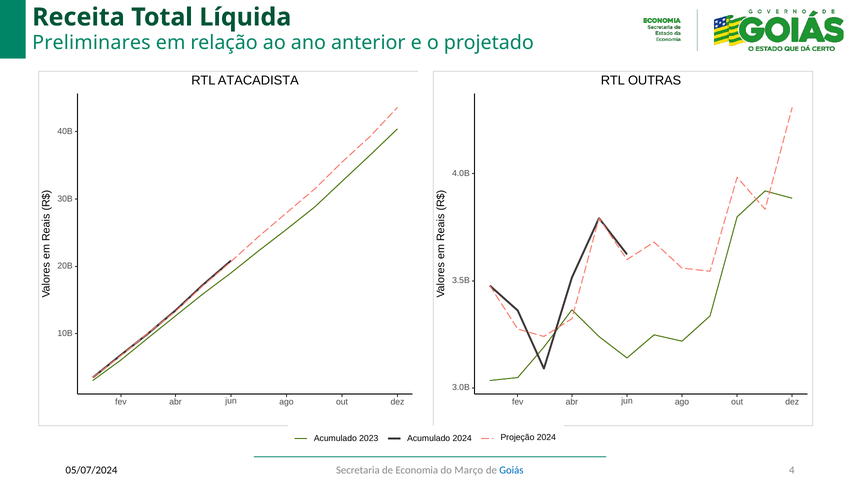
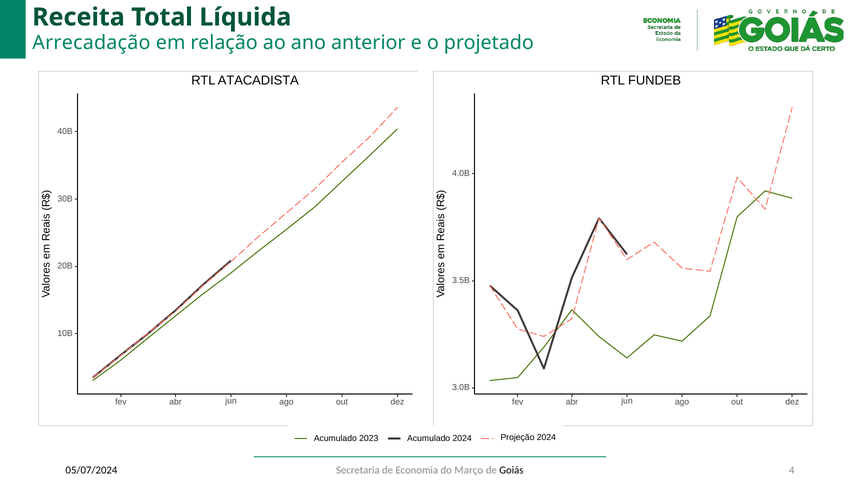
Preliminares: Preliminares -> Arrecadação
OUTRAS: OUTRAS -> FUNDEB
Goiás colour: blue -> black
